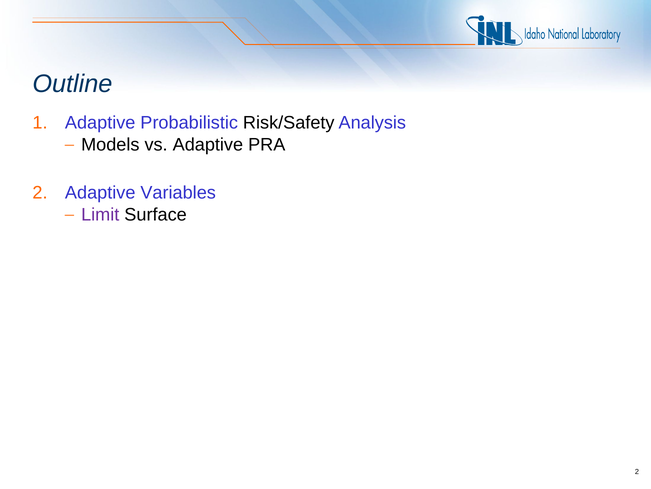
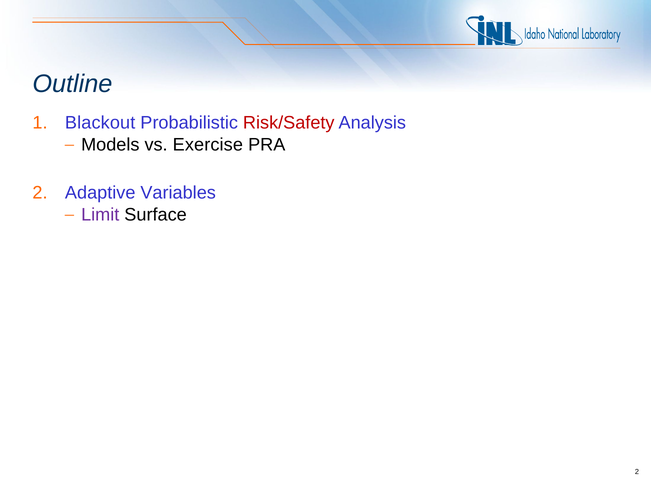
Adaptive at (100, 123): Adaptive -> Blackout
Risk/Safety colour: black -> red
vs Adaptive: Adaptive -> Exercise
